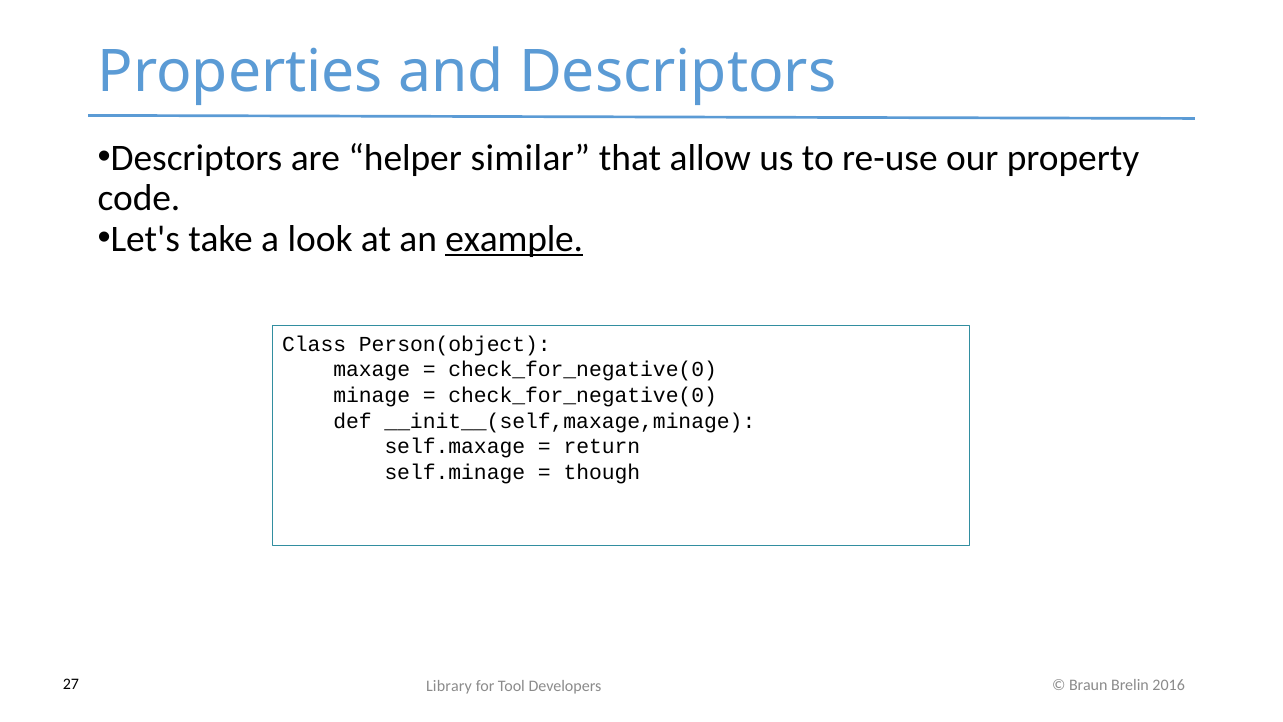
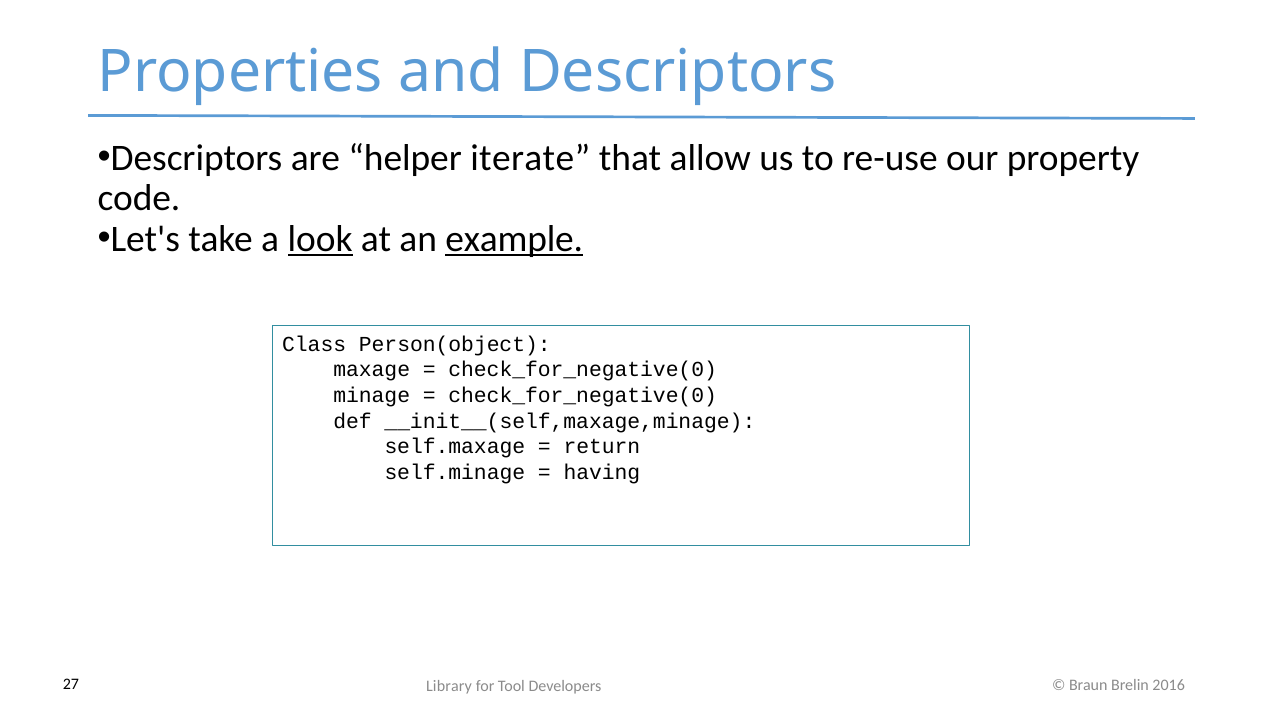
similar: similar -> iterate
look underline: none -> present
though: though -> having
